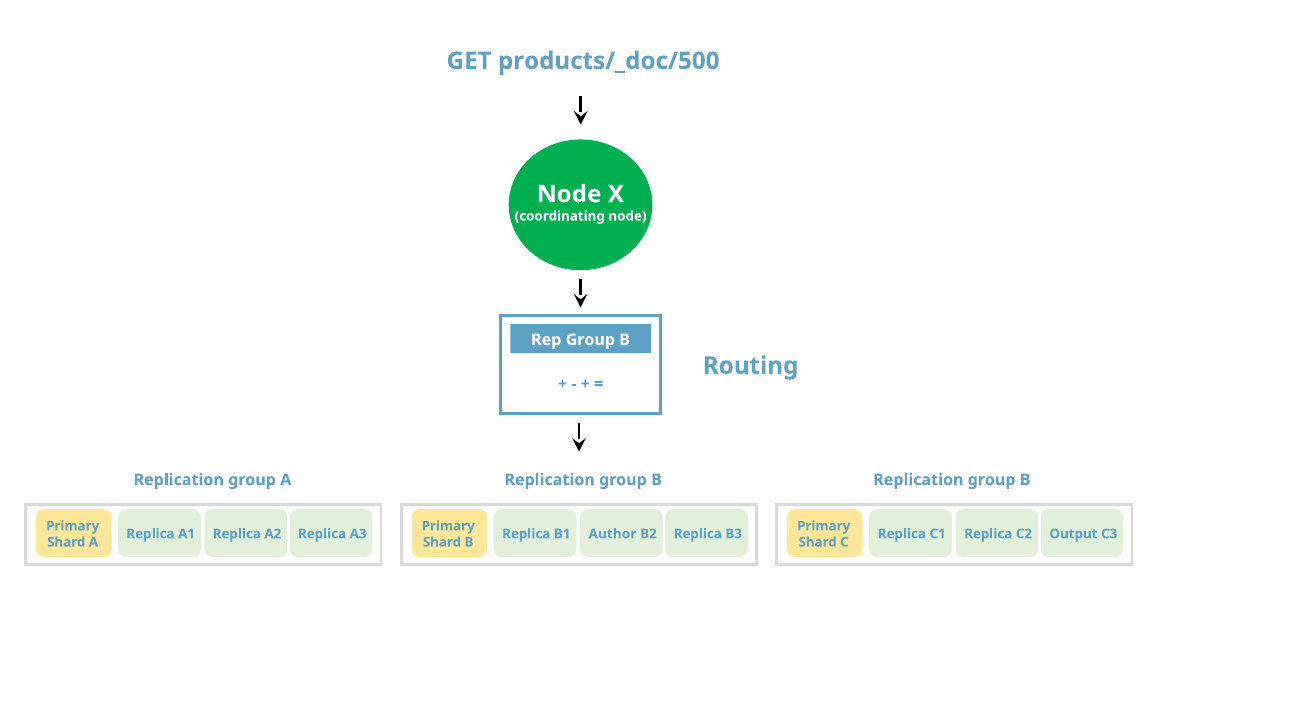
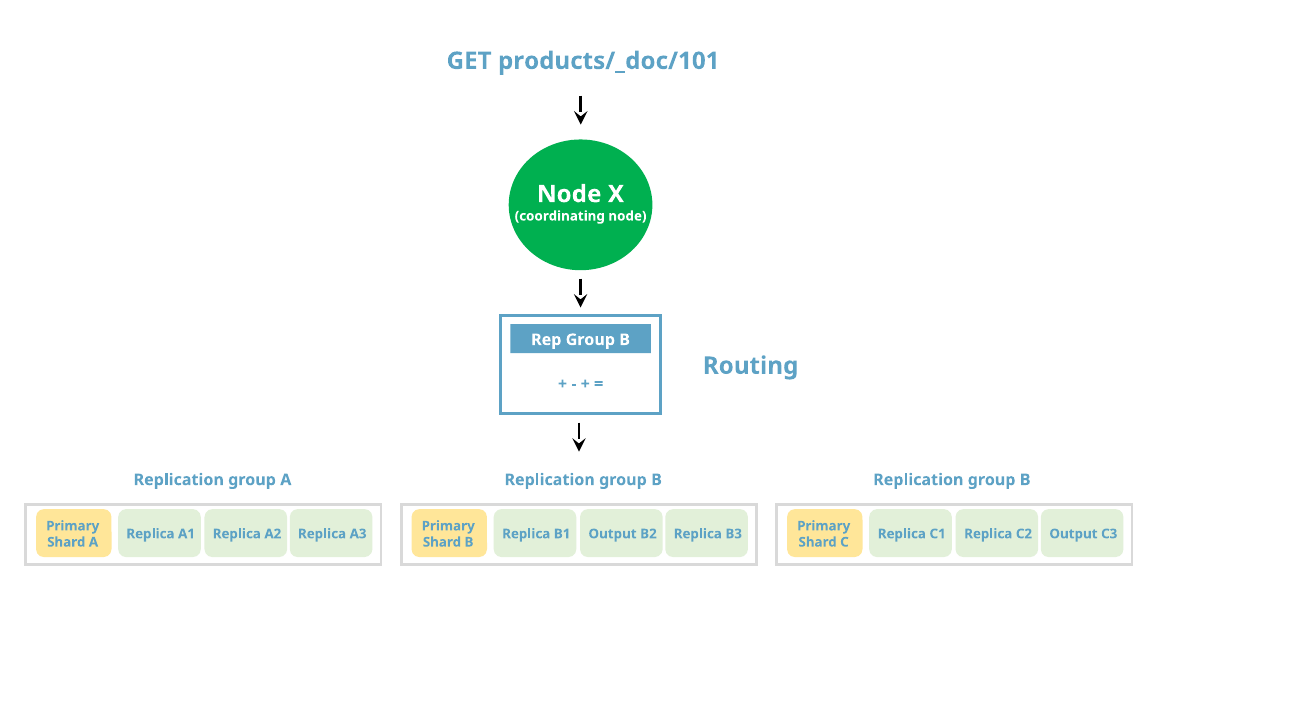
products/_doc/500: products/_doc/500 -> products/_doc/101
B1 Author: Author -> Output
